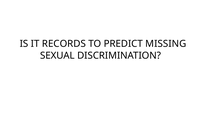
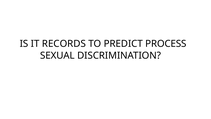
MISSING: MISSING -> PROCESS
